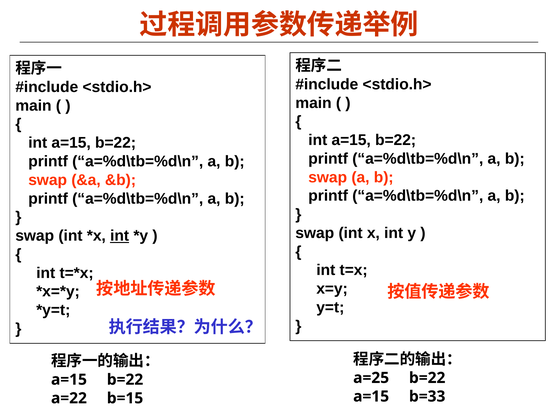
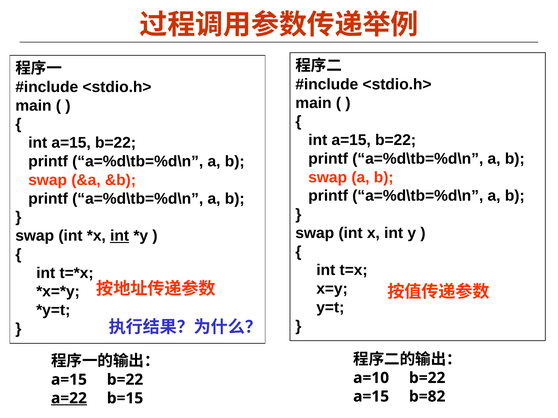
a=25: a=25 -> a=10
b=33: b=33 -> b=82
a=22 underline: none -> present
